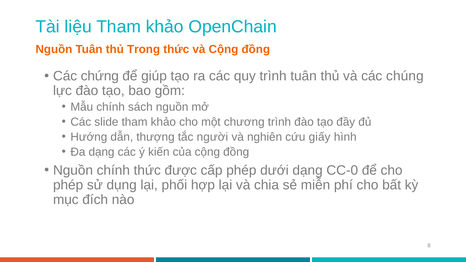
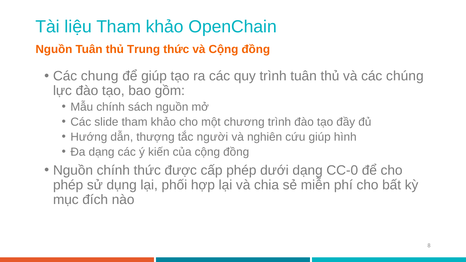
Trong: Trong -> Trung
chứng: chứng -> chung
cứu giấy: giấy -> giúp
